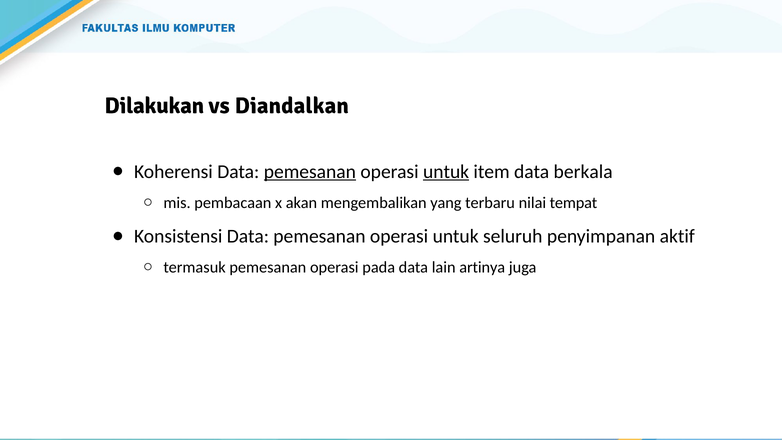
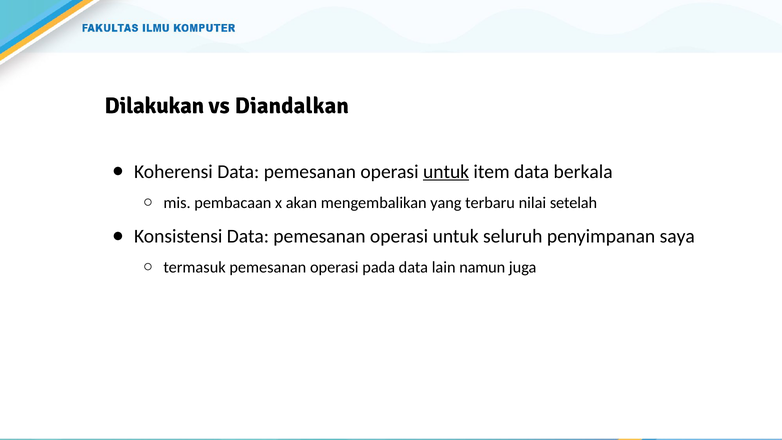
pemesanan at (310, 172) underline: present -> none
tempat: tempat -> setelah
aktif: aktif -> saya
artinya: artinya -> namun
